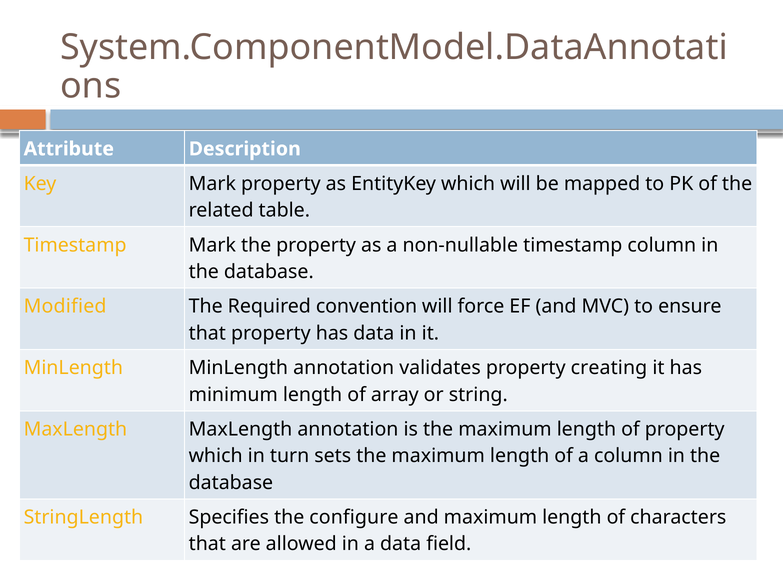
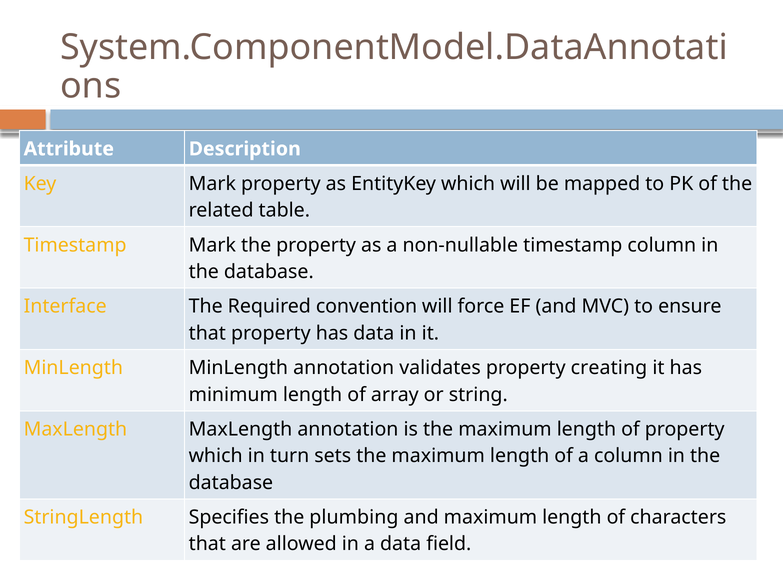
Modified: Modified -> Interface
configure: configure -> plumbing
